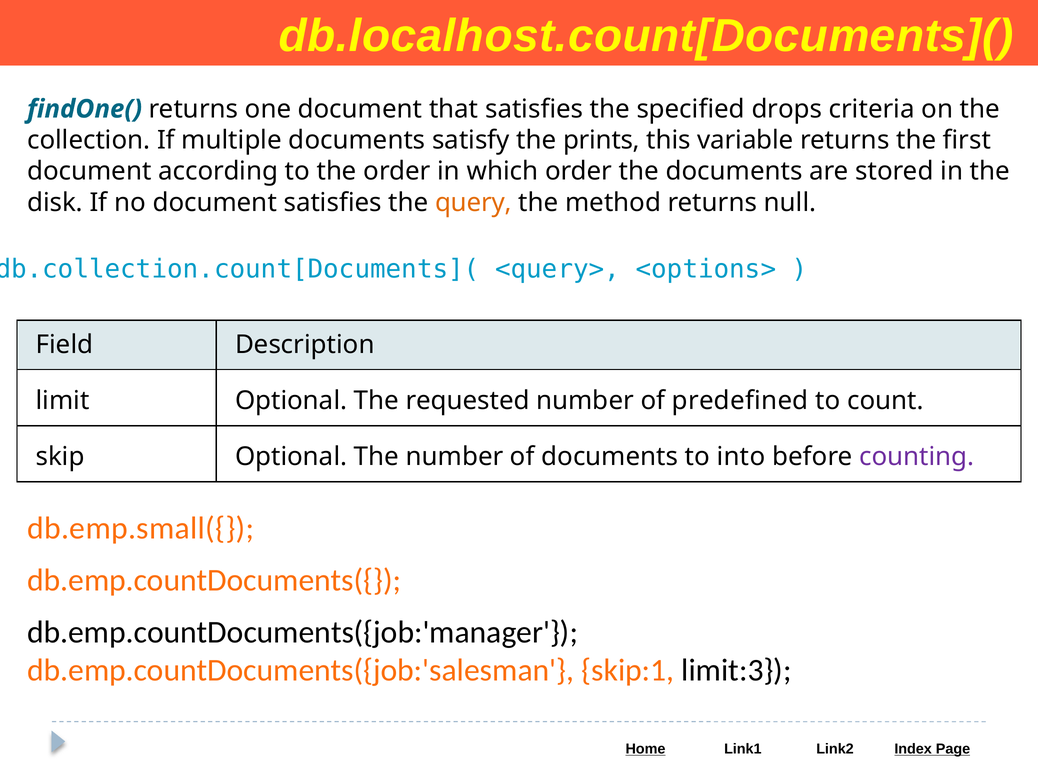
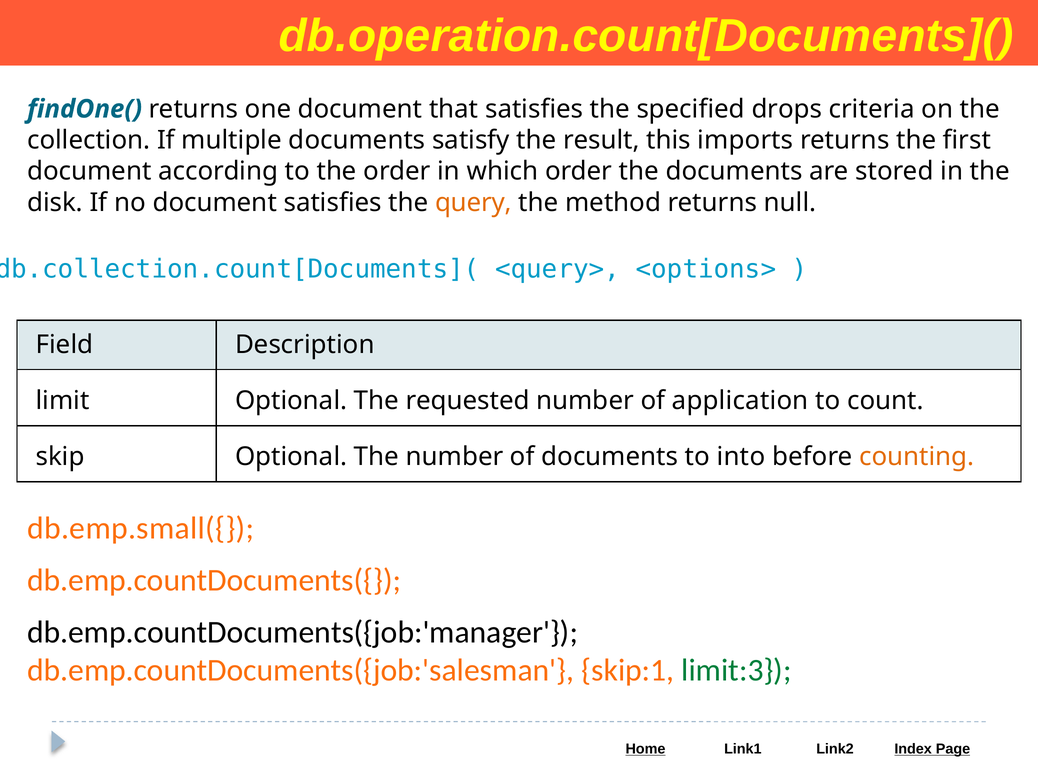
db.localhost.count[Documents](: db.localhost.count[Documents]( -> db.operation.count[Documents](
prints: prints -> result
variable: variable -> imports
predefined: predefined -> application
counting colour: purple -> orange
limit:3 colour: black -> green
